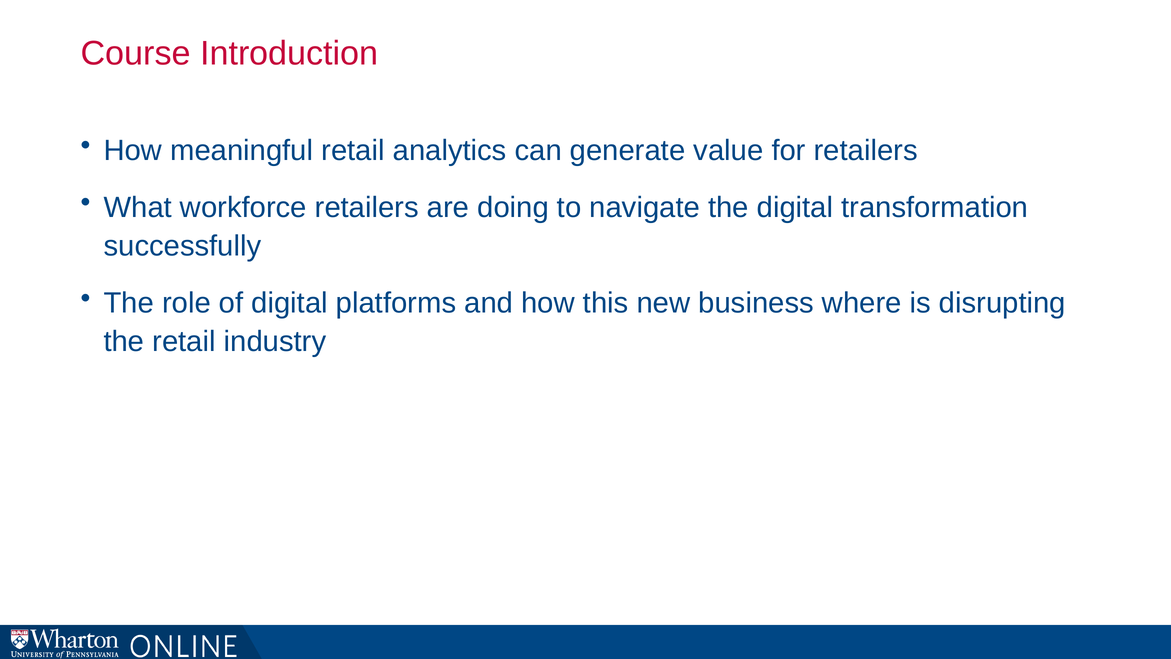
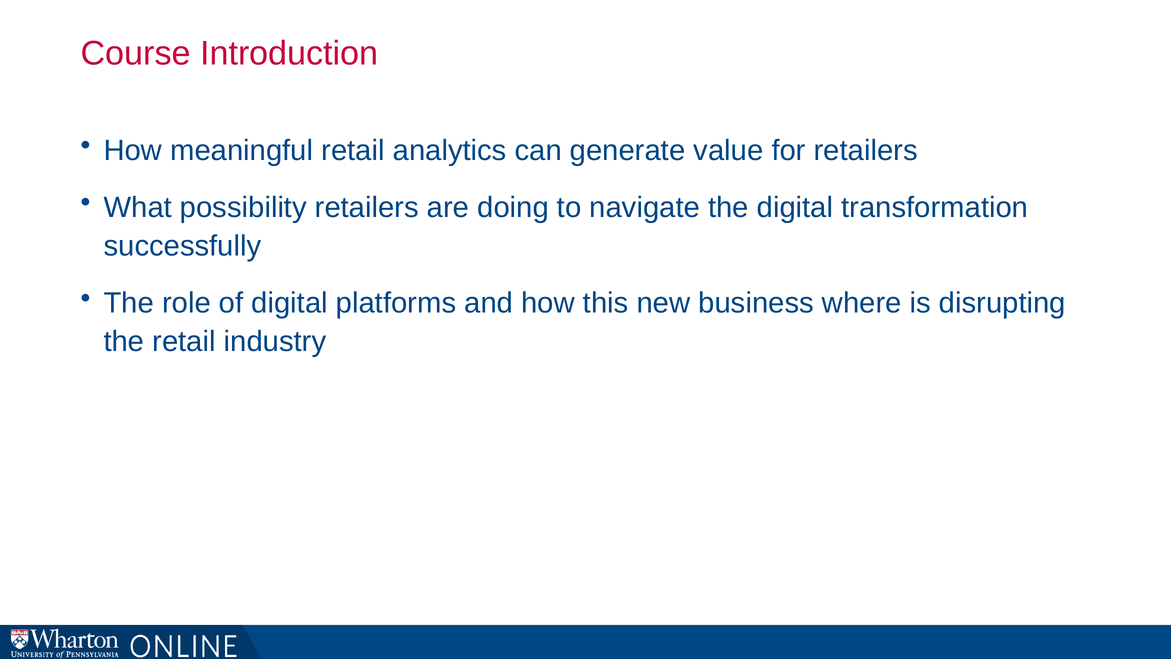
workforce: workforce -> possibility
